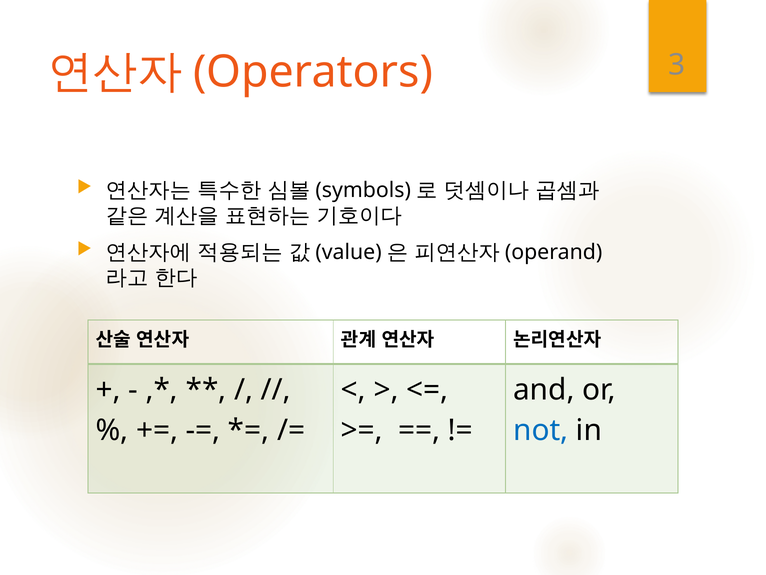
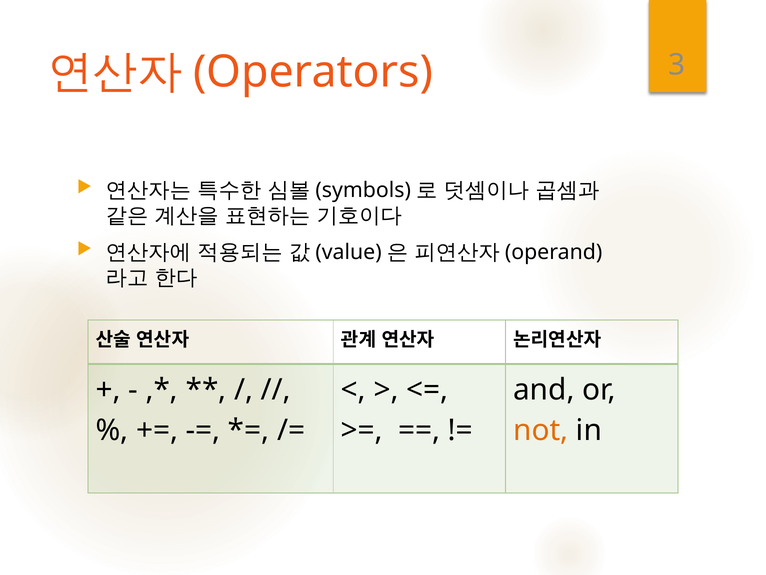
not colour: blue -> orange
